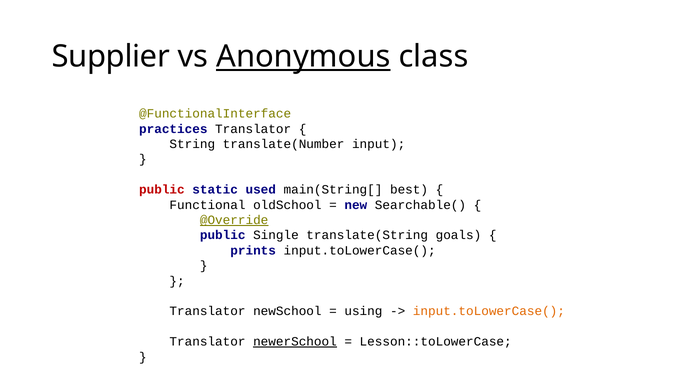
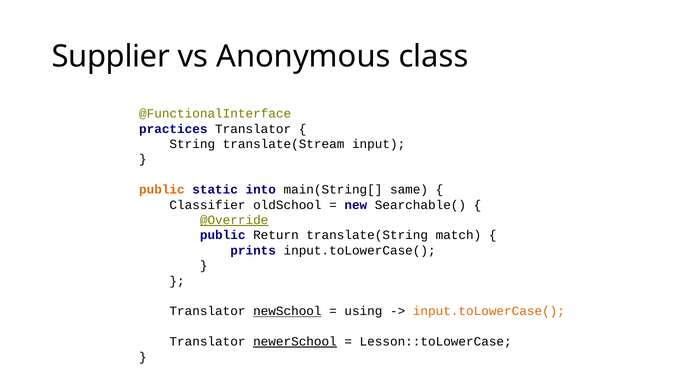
Anonymous underline: present -> none
translate(Number: translate(Number -> translate(Stream
public at (162, 190) colour: red -> orange
used: used -> into
best: best -> same
Functional: Functional -> Classifier
Single: Single -> Return
goals: goals -> match
newSchool underline: none -> present
